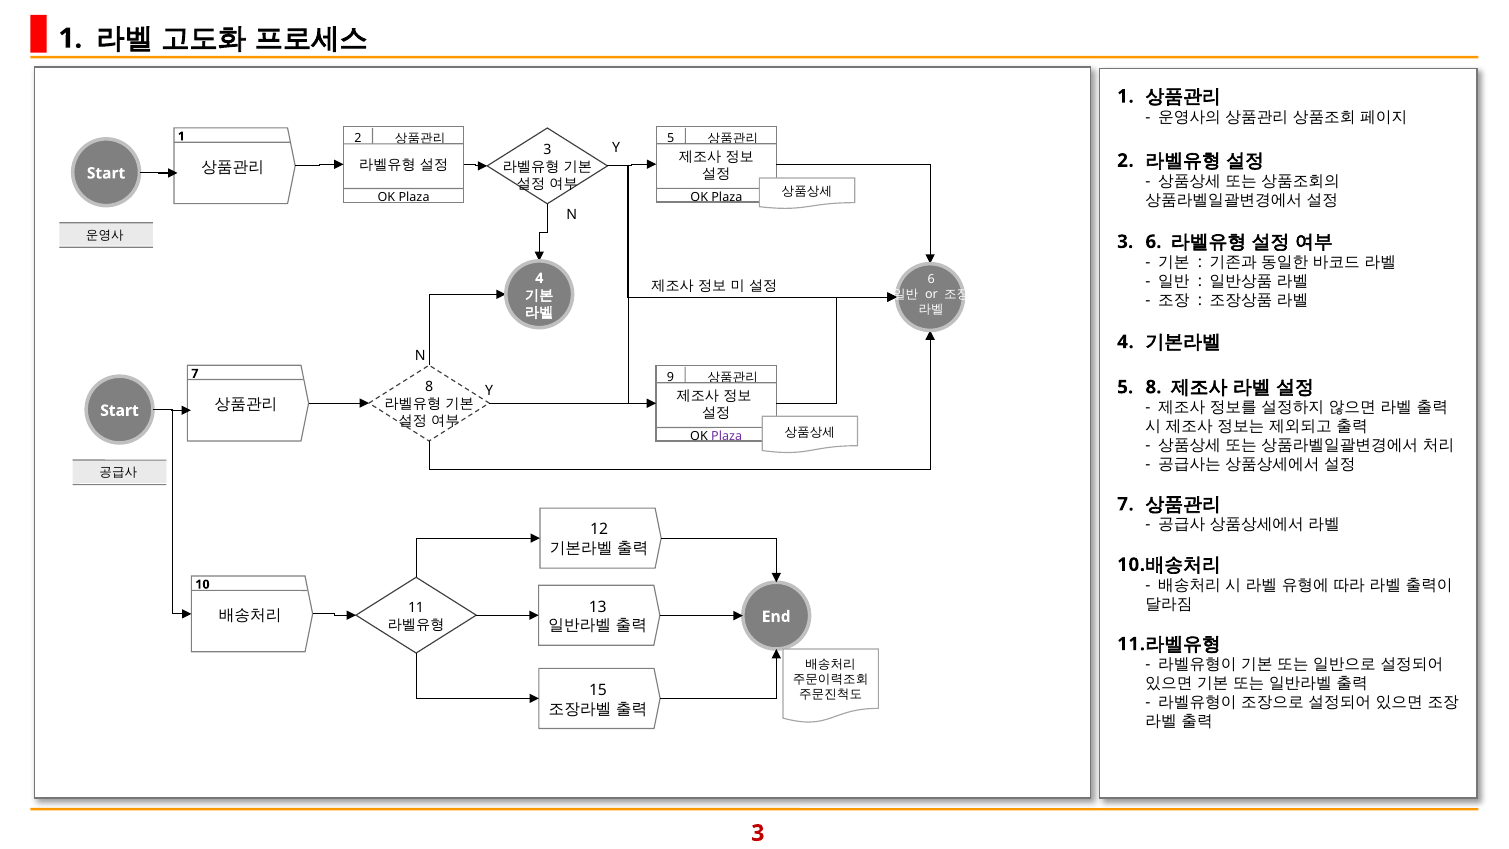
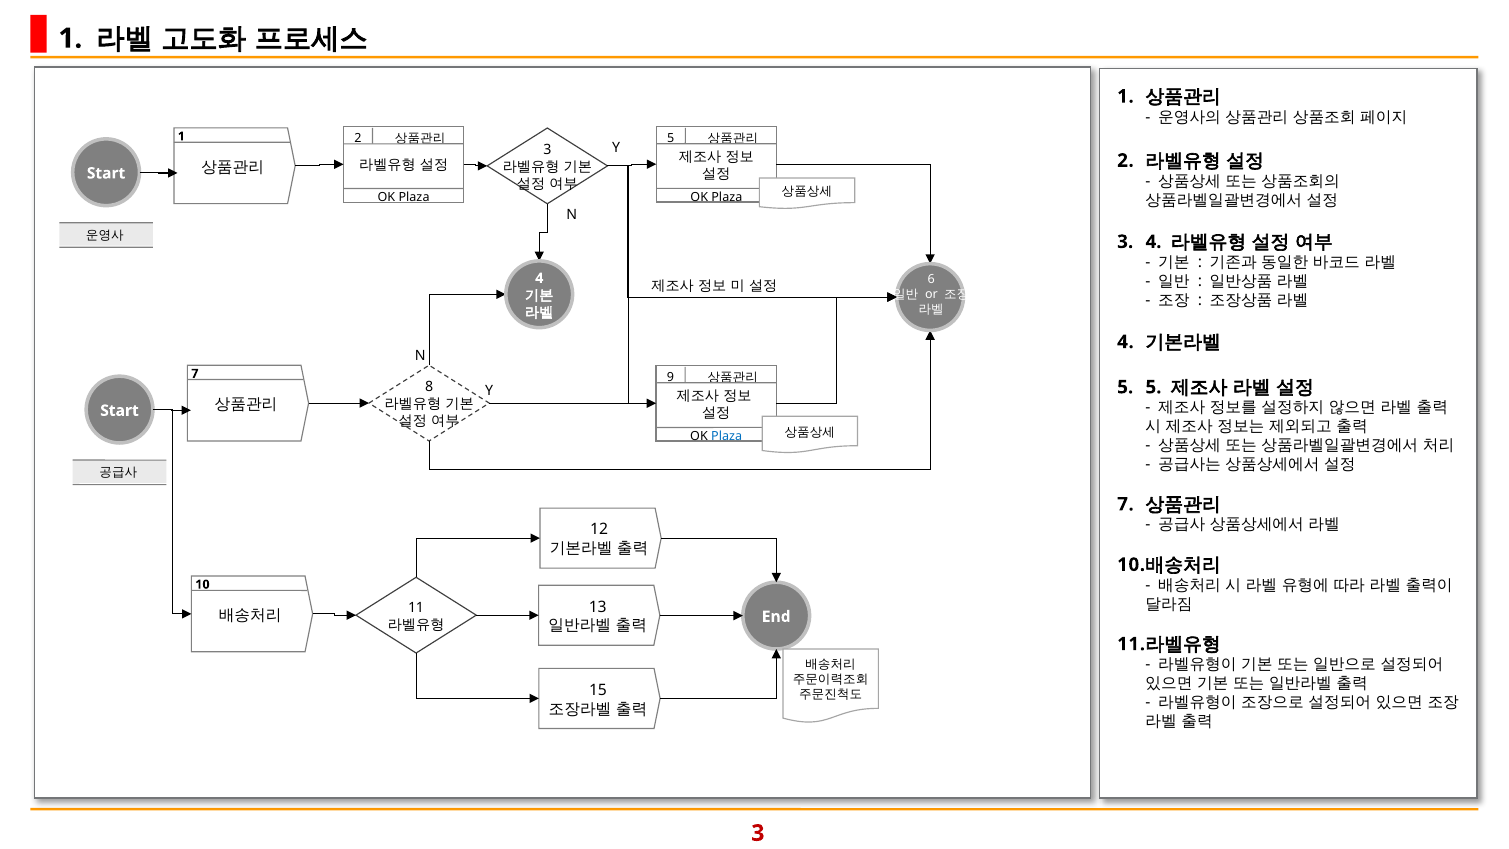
3 6: 6 -> 4
5 8: 8 -> 5
Plaza at (727, 436) colour: purple -> blue
